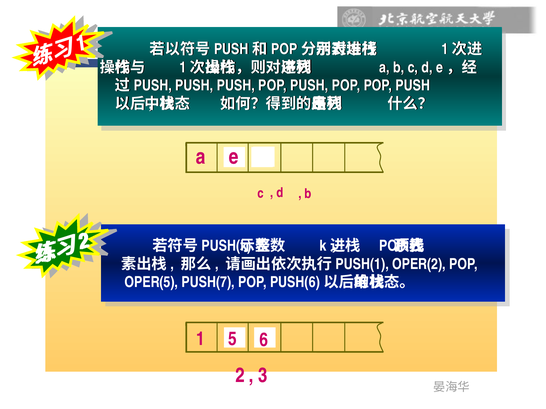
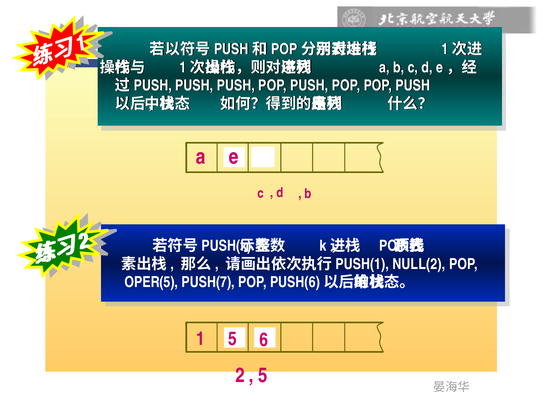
OPER(2: OPER(2 -> NULL(2
3 at (263, 376): 3 -> 5
